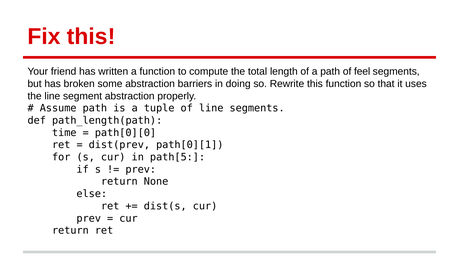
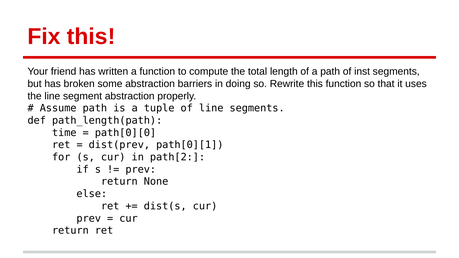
feel: feel -> inst
path[5: path[5 -> path[2
